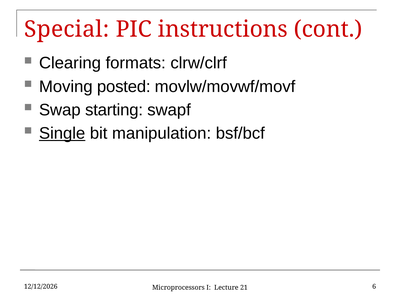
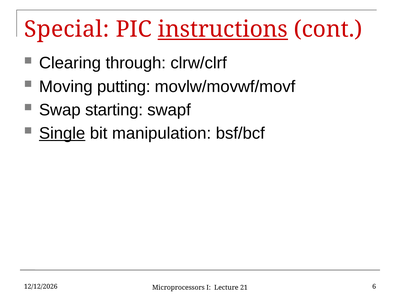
instructions underline: none -> present
formats: formats -> through
posted: posted -> putting
